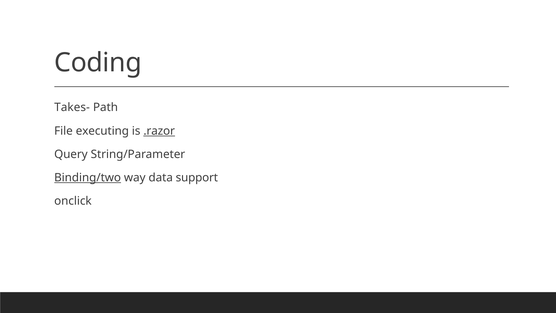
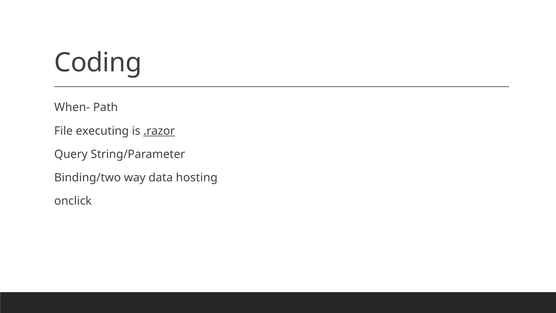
Takes-: Takes- -> When-
Binding/two underline: present -> none
support: support -> hosting
